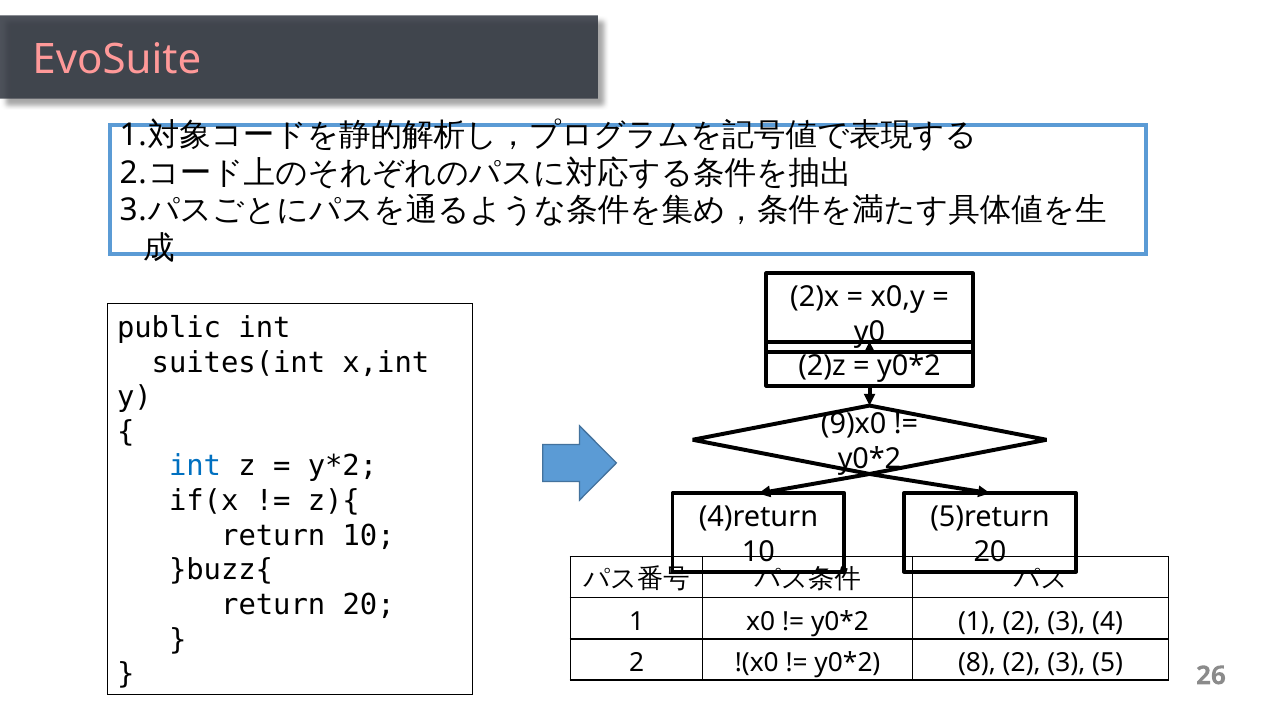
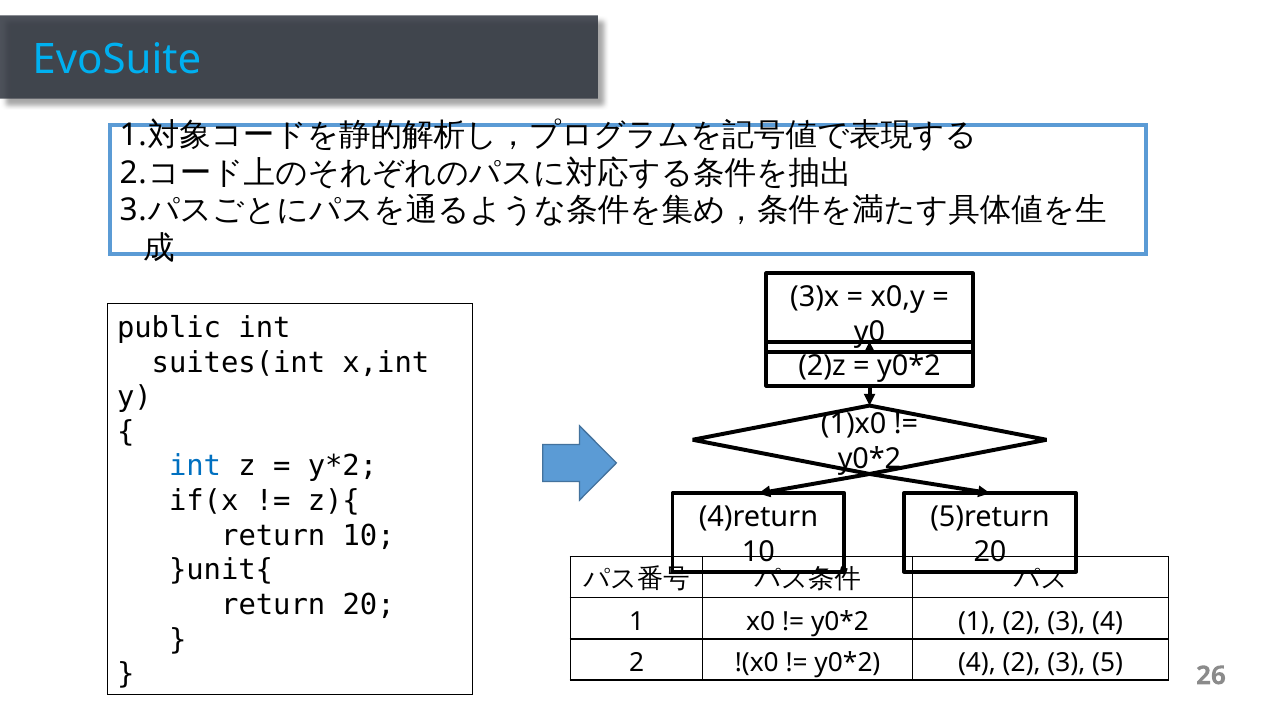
EvoSuite colour: pink -> light blue
2)x: 2)x -> 3)x
9)x0: 9)x0 -> 1)x0
}buzz{: }buzz{ -> }unit{
8 at (977, 664): 8 -> 4
